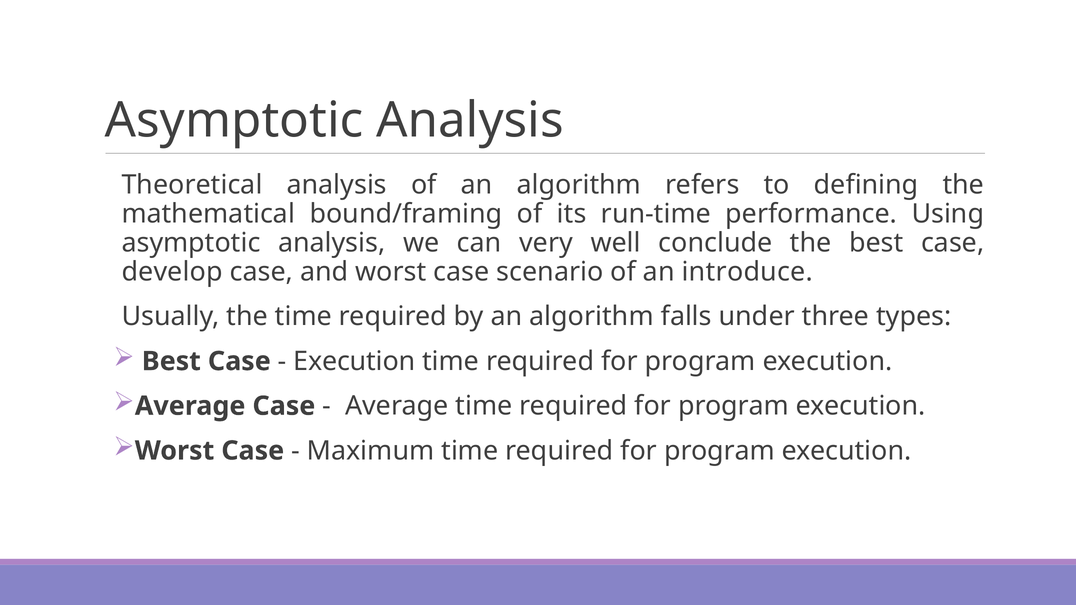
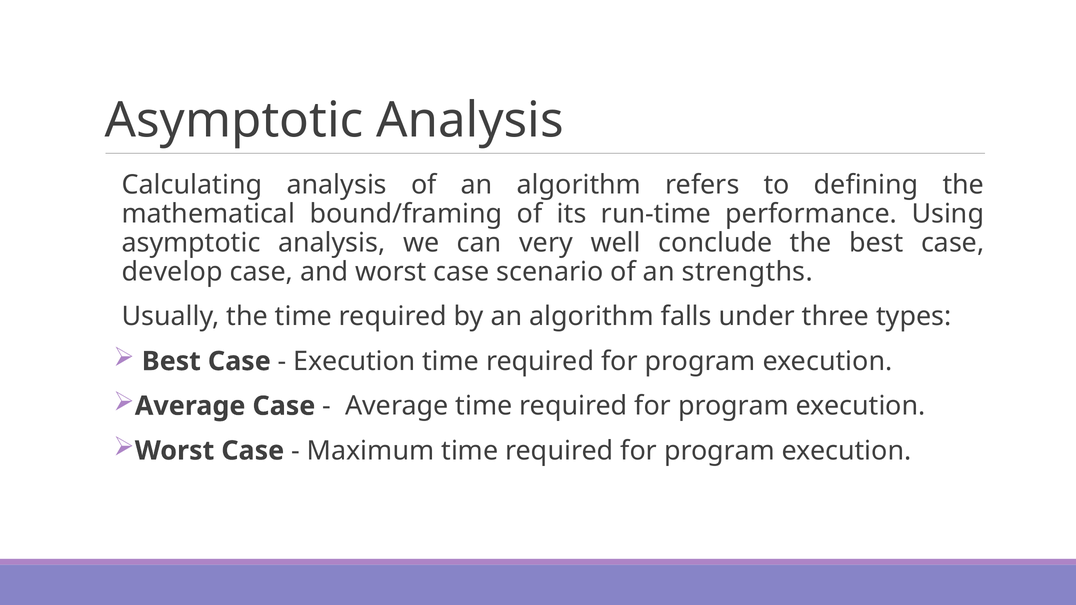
Theoretical: Theoretical -> Calculating
introduce: introduce -> strengths
